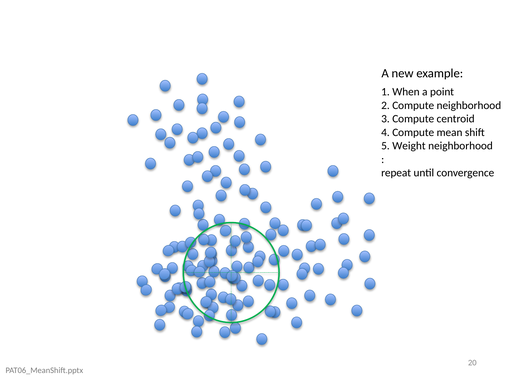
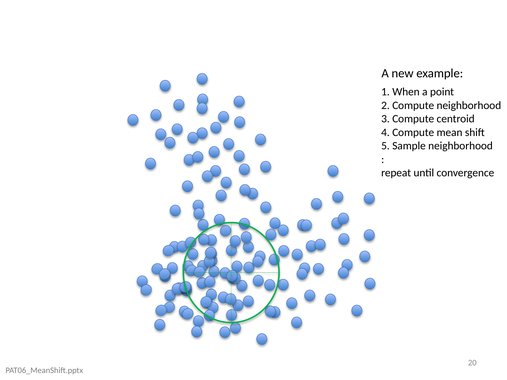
Weight: Weight -> Sample
